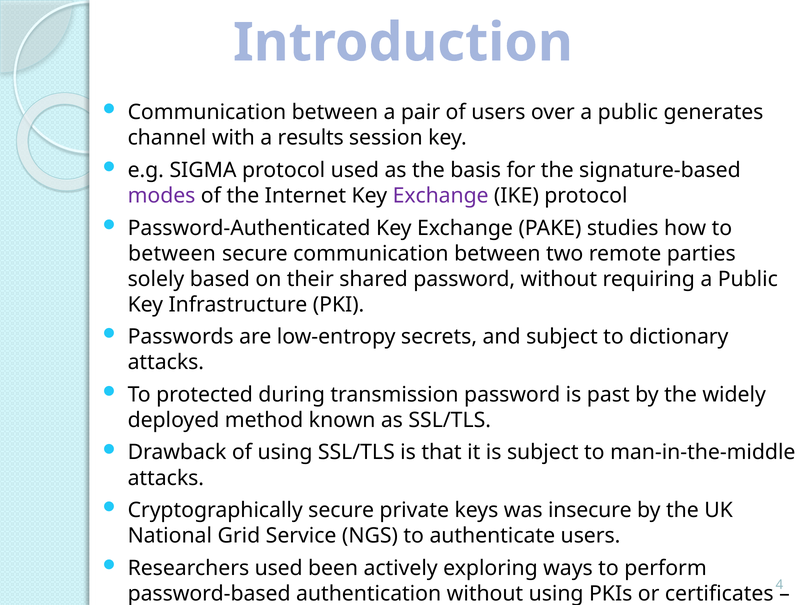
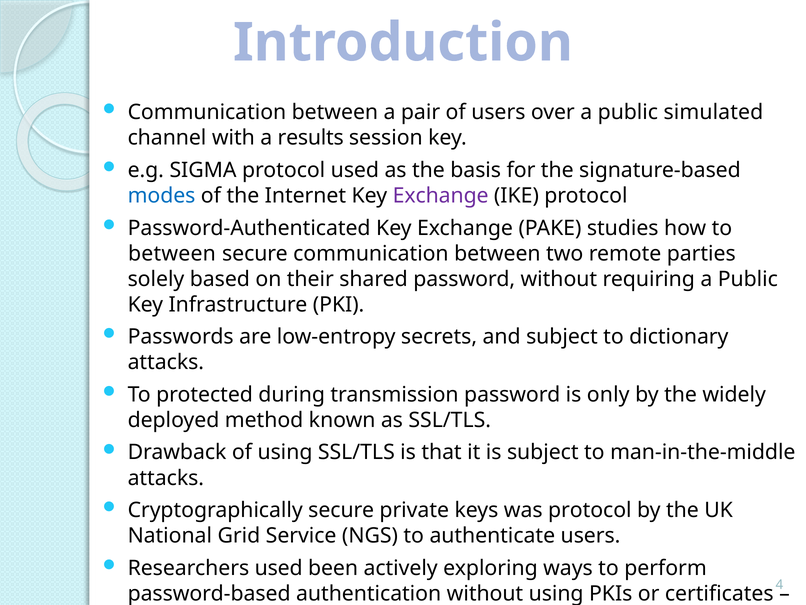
generates: generates -> simulated
modes colour: purple -> blue
past: past -> only
was insecure: insecure -> protocol
